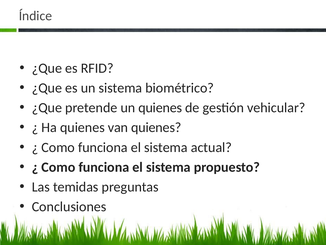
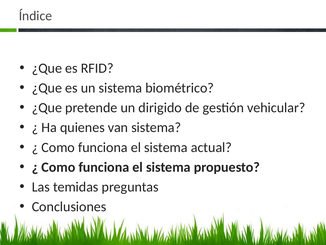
un quienes: quienes -> dirigido
van quienes: quienes -> sistema
